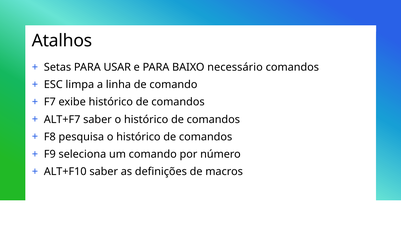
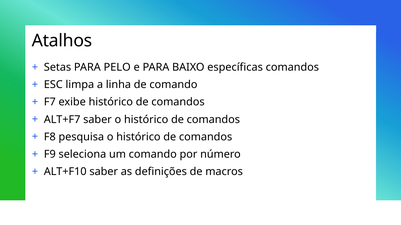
USAR: USAR -> PELO
necessário: necessário -> específicas
